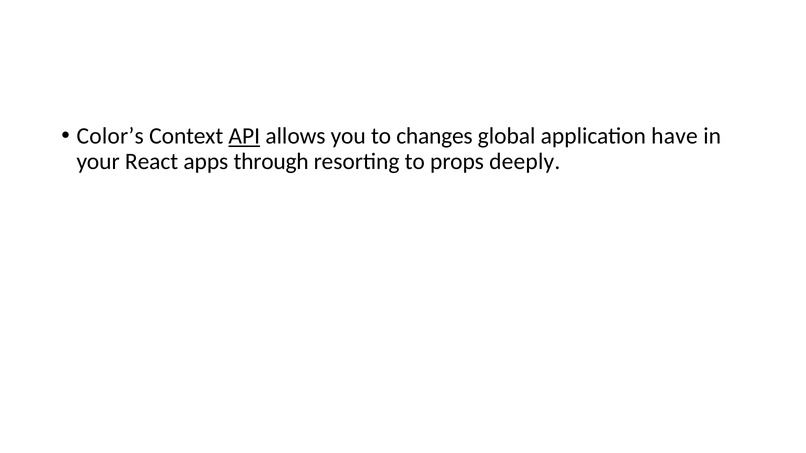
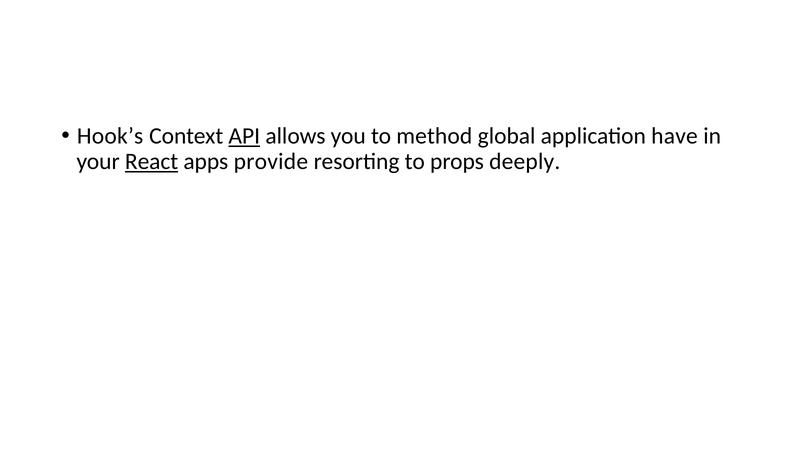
Color’s: Color’s -> Hook’s
changes: changes -> method
React underline: none -> present
through: through -> provide
